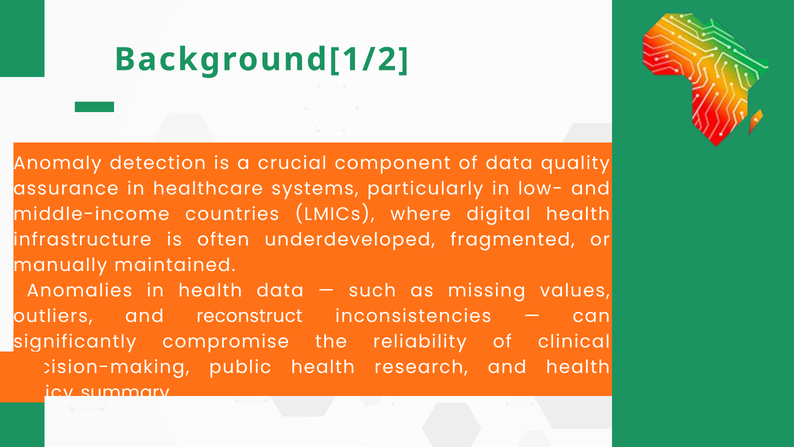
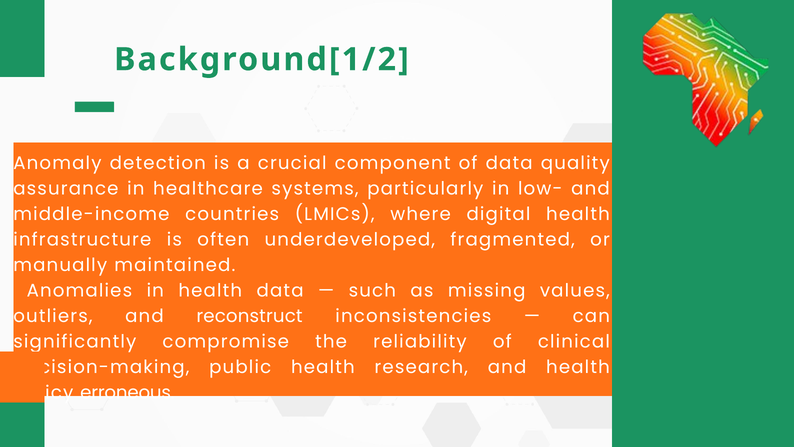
summary: summary -> erroneous
